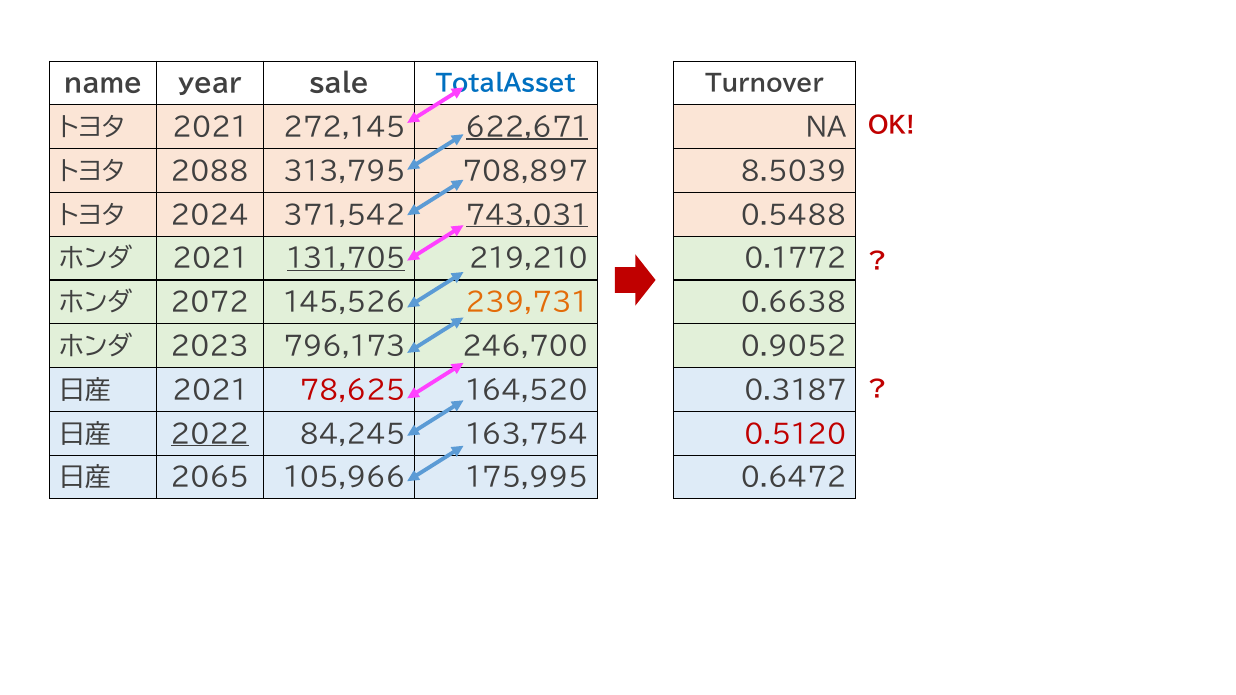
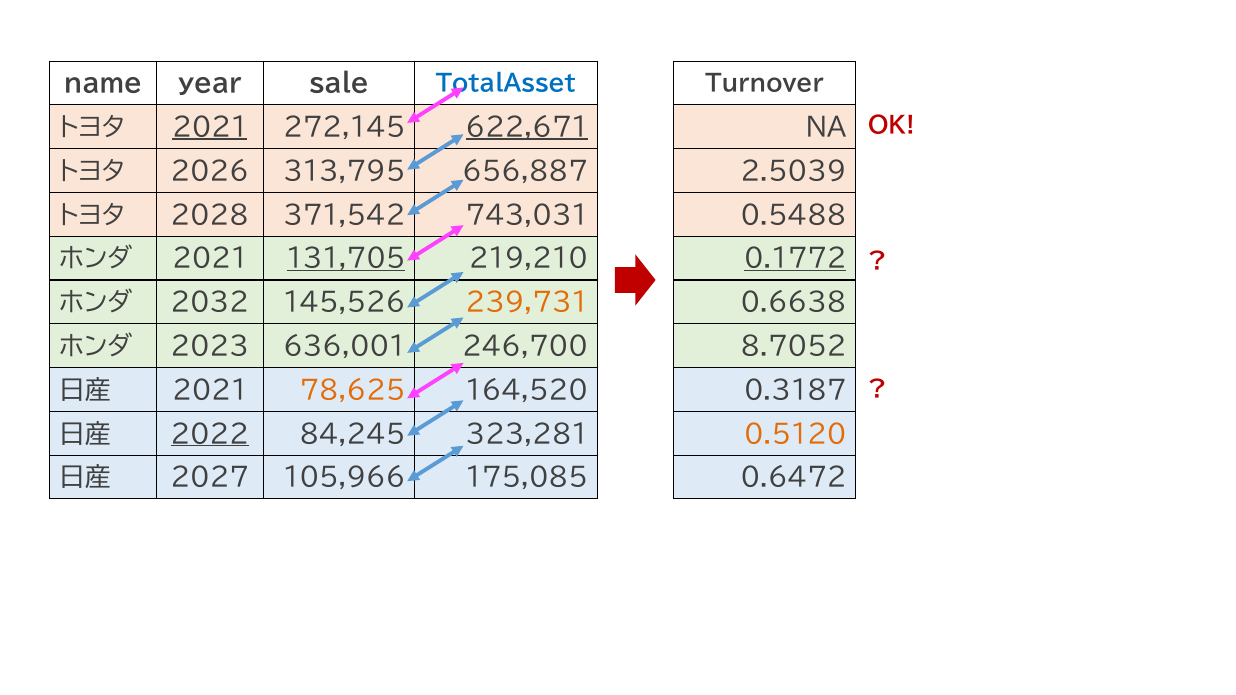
2021 at (210, 128) underline: none -> present
2088: 2088 -> 2026
708,897: 708,897 -> 656,887
8.5039: 8.5039 -> 2.5039
2024: 2024 -> 2028
743,031 underline: present -> none
0.1772 underline: none -> present
2072: 2072 -> 2032
796,173: 796,173 -> 636,001
0.9052: 0.9052 -> 8.7052
78,625 colour: red -> orange
163,754: 163,754 -> 323,281
0.5120 colour: red -> orange
2065: 2065 -> 2027
175,995: 175,995 -> 175,085
